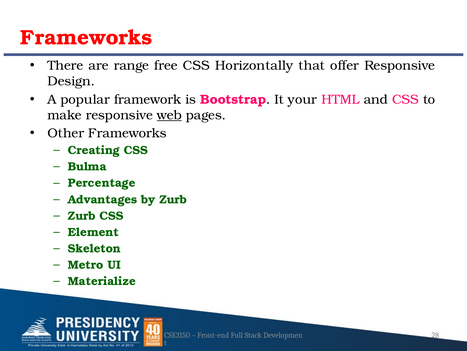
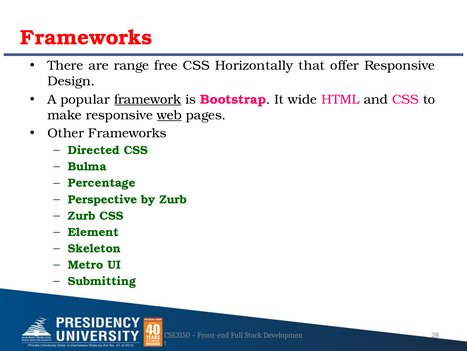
framework underline: none -> present
your: your -> wide
Creating: Creating -> Directed
Advantages: Advantages -> Perspective
Materialize: Materialize -> Submitting
